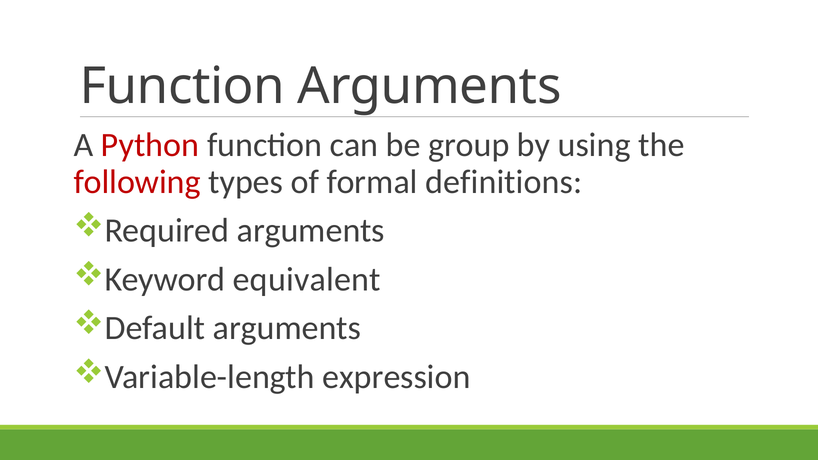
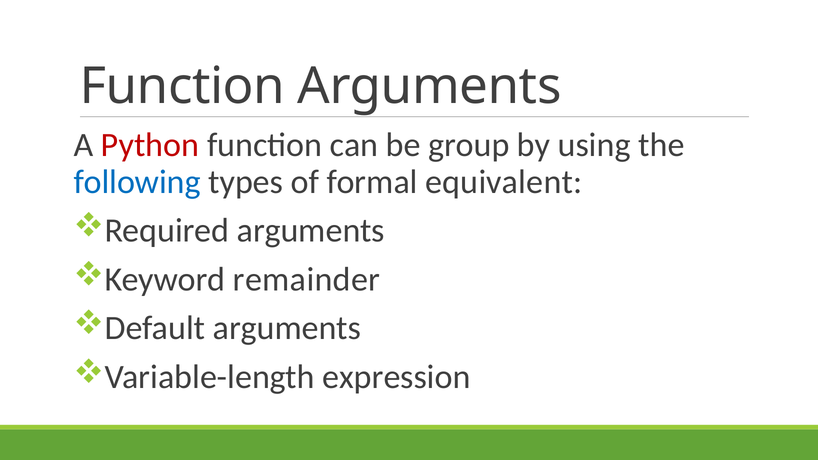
following colour: red -> blue
definitions: definitions -> equivalent
equivalent: equivalent -> remainder
